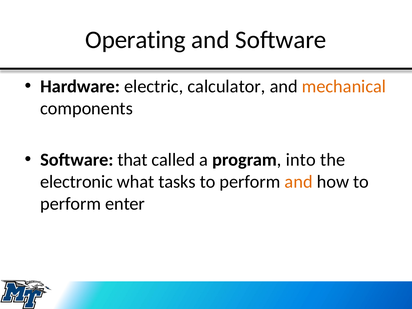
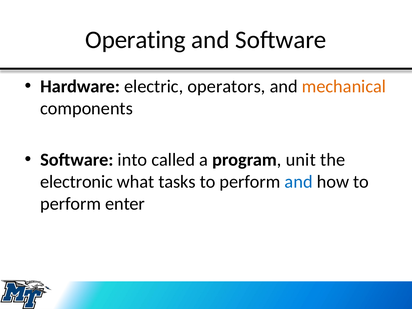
calculator: calculator -> operators
that: that -> into
into: into -> unit
and at (299, 182) colour: orange -> blue
